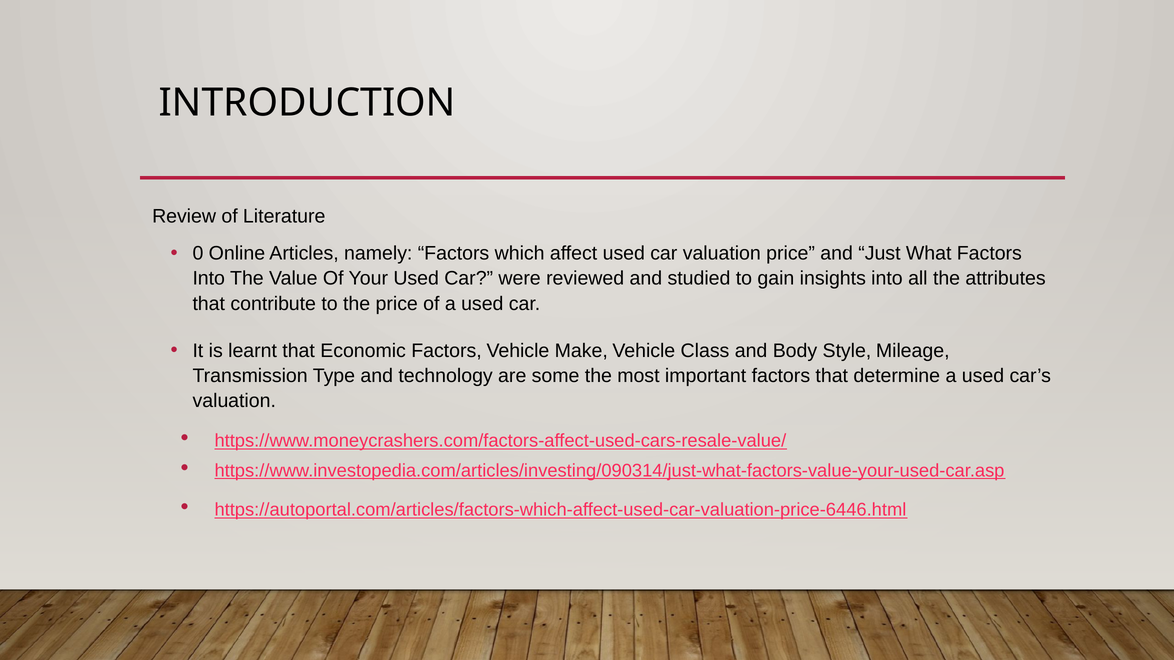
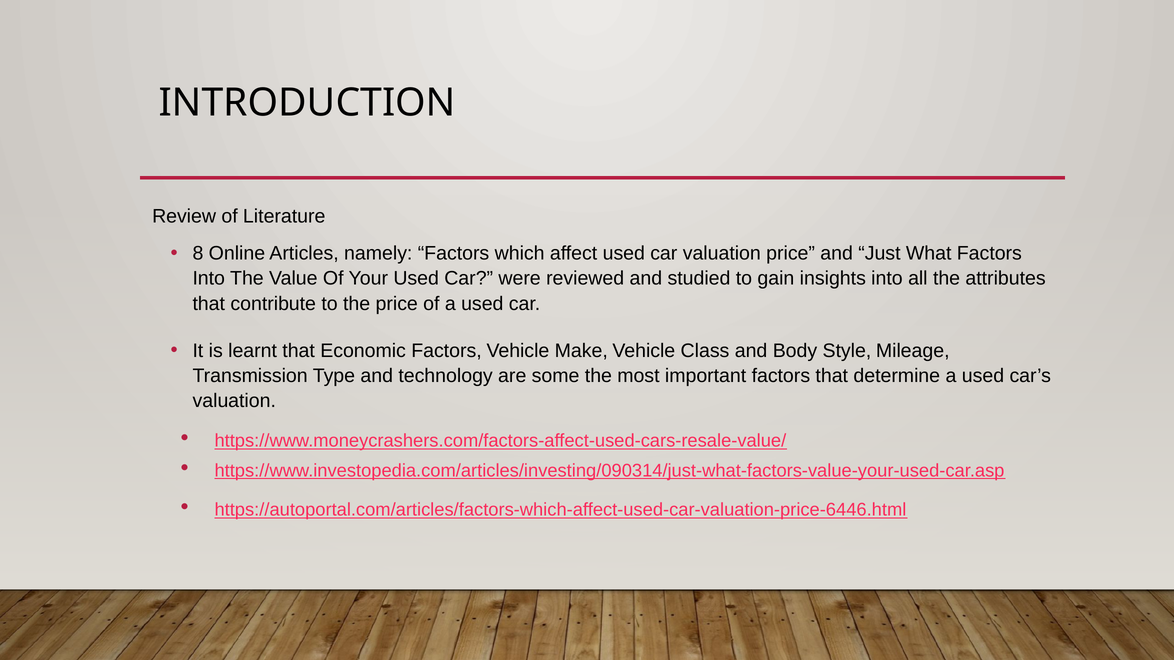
0: 0 -> 8
